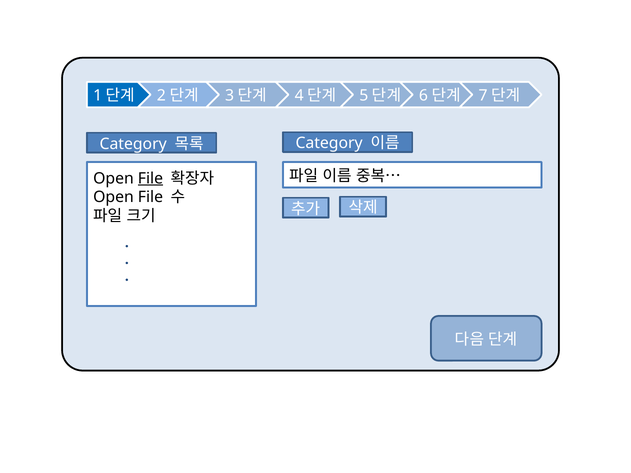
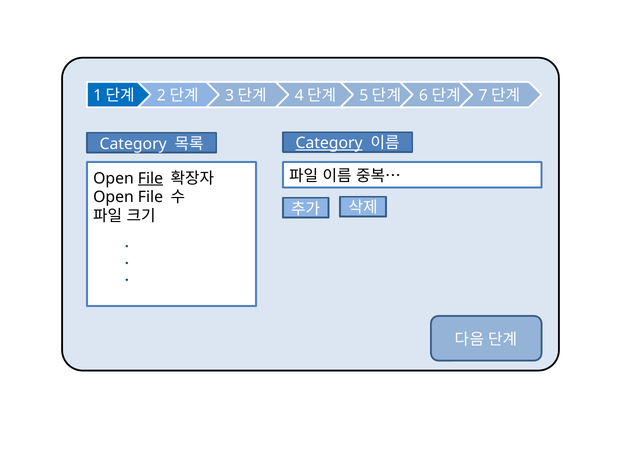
Category at (329, 143) underline: none -> present
